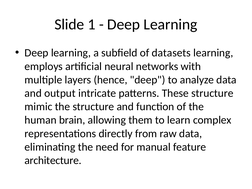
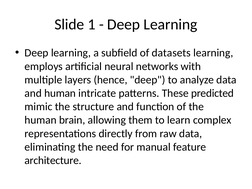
and output: output -> human
These structure: structure -> predicted
